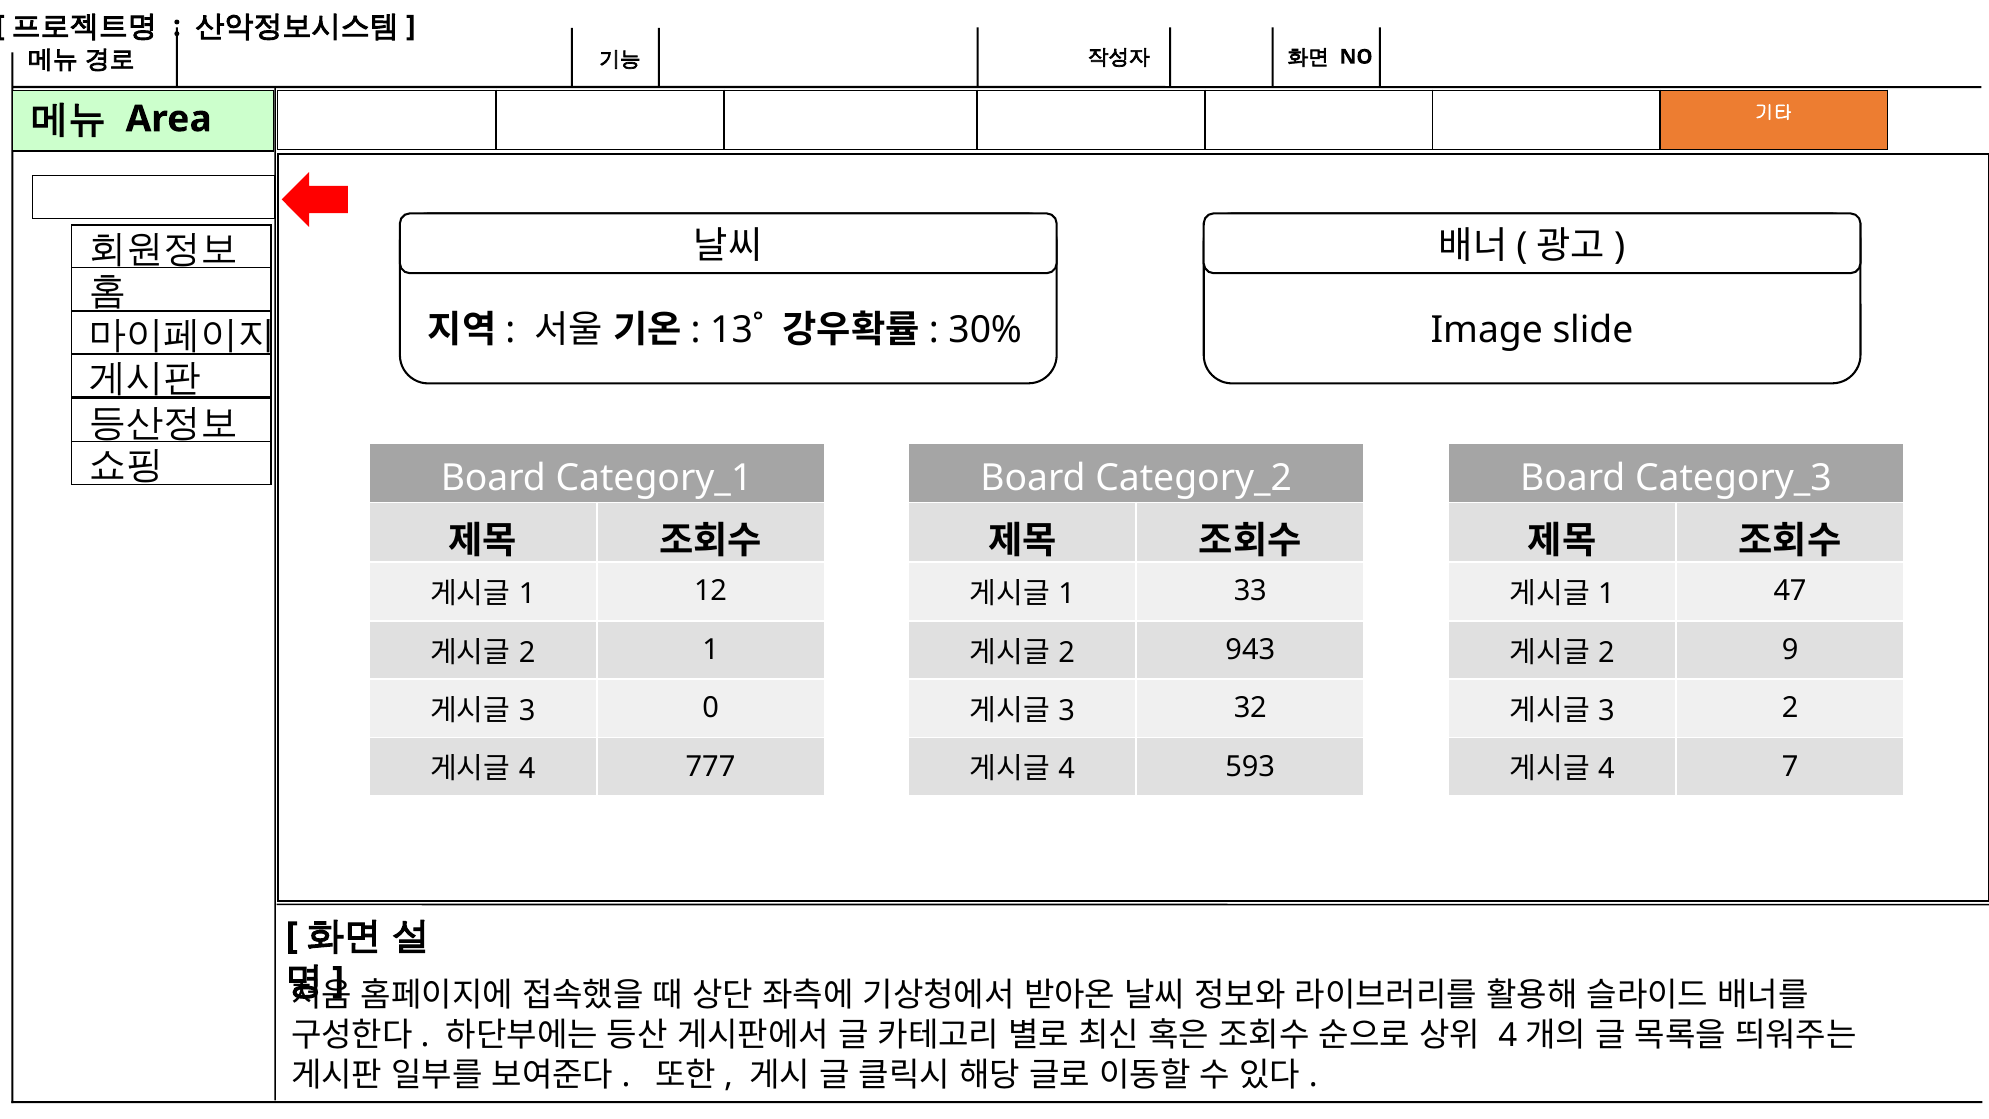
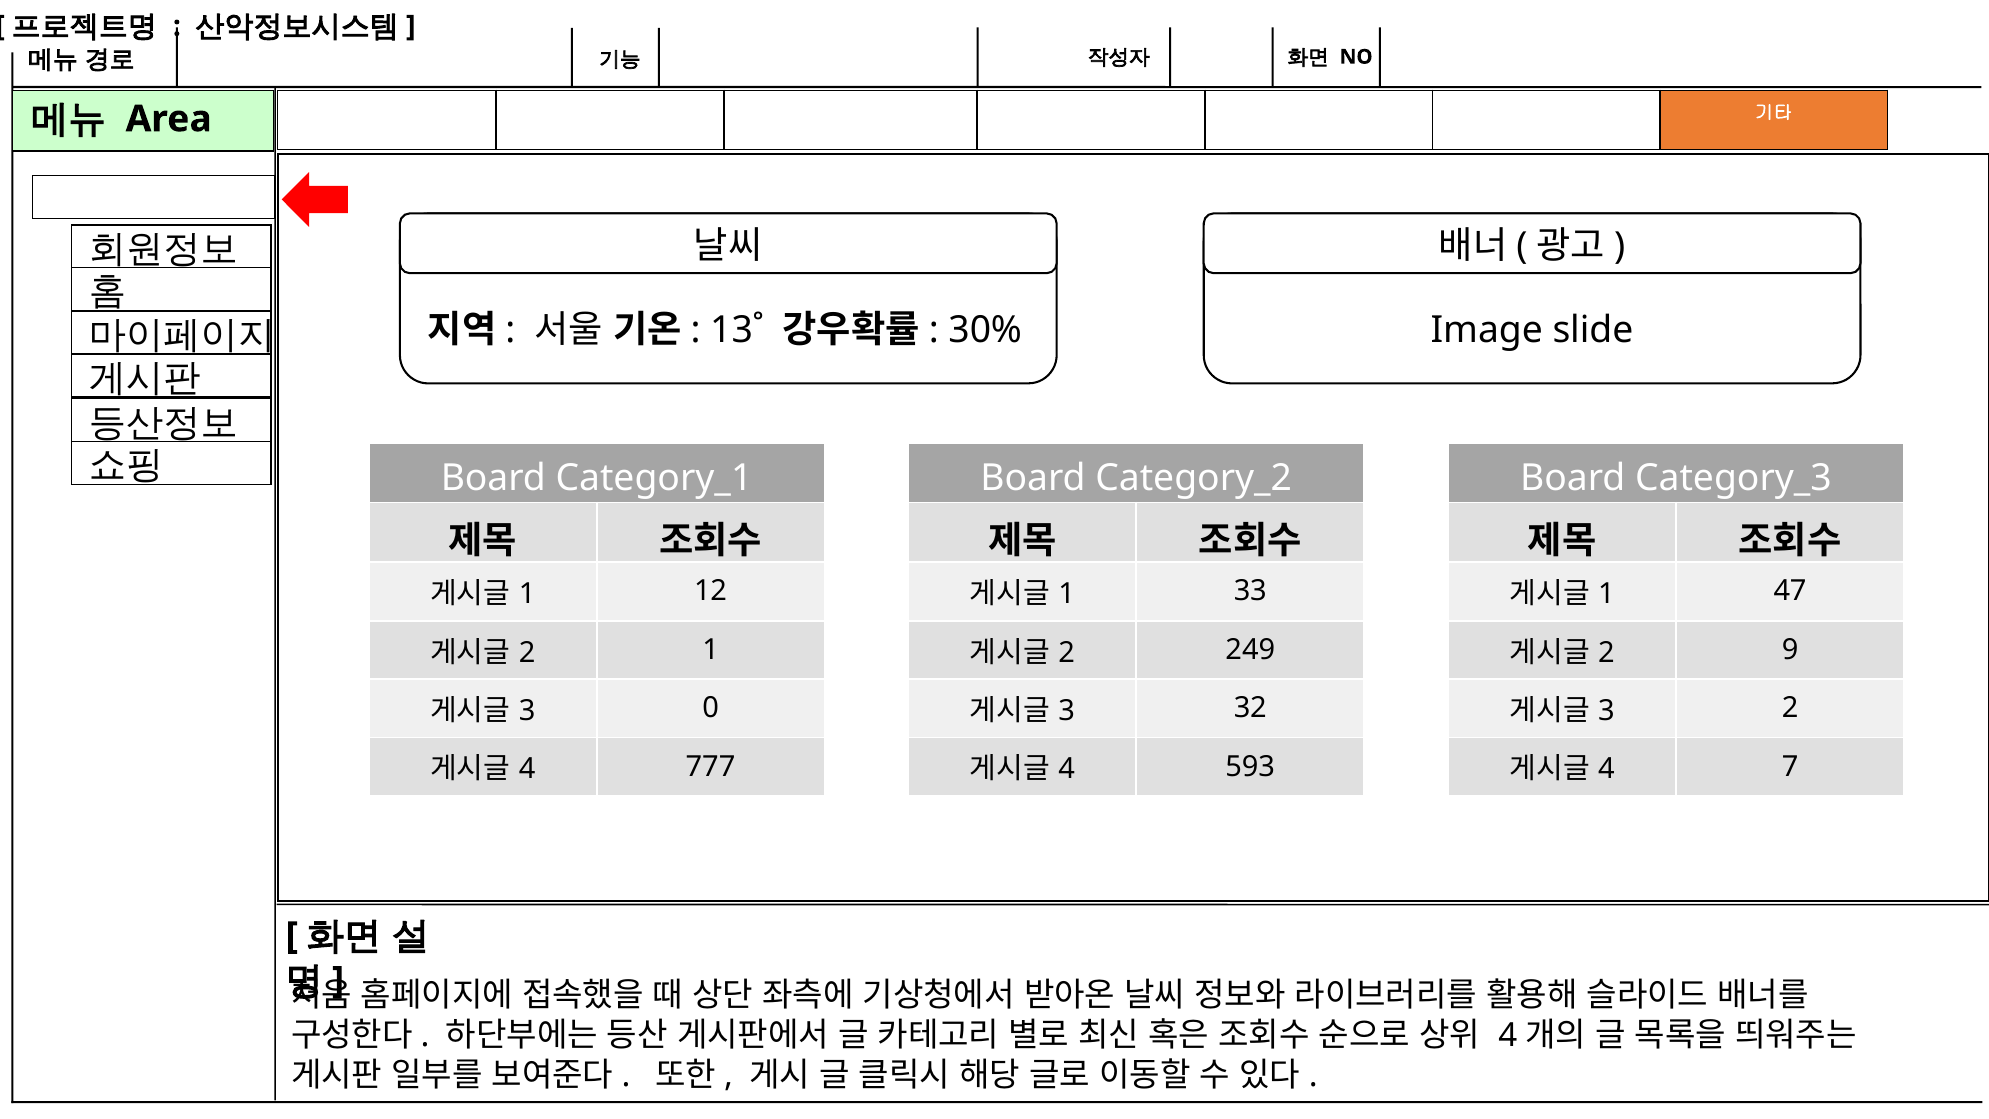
943: 943 -> 249
